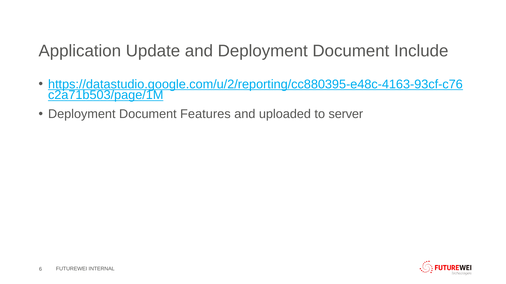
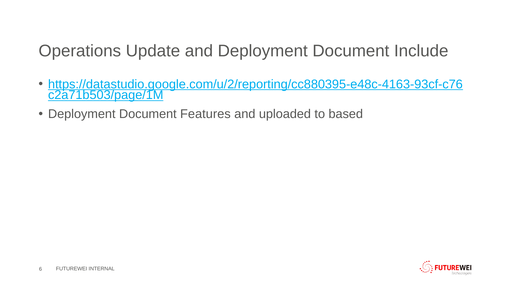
Application: Application -> Operations
server: server -> based
